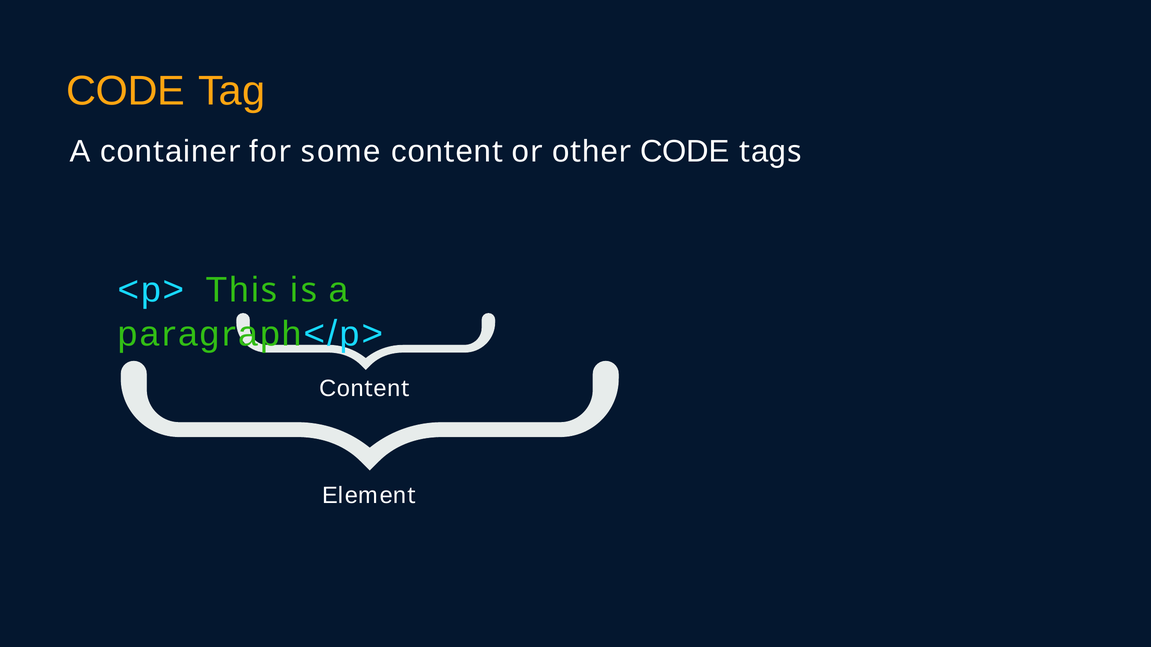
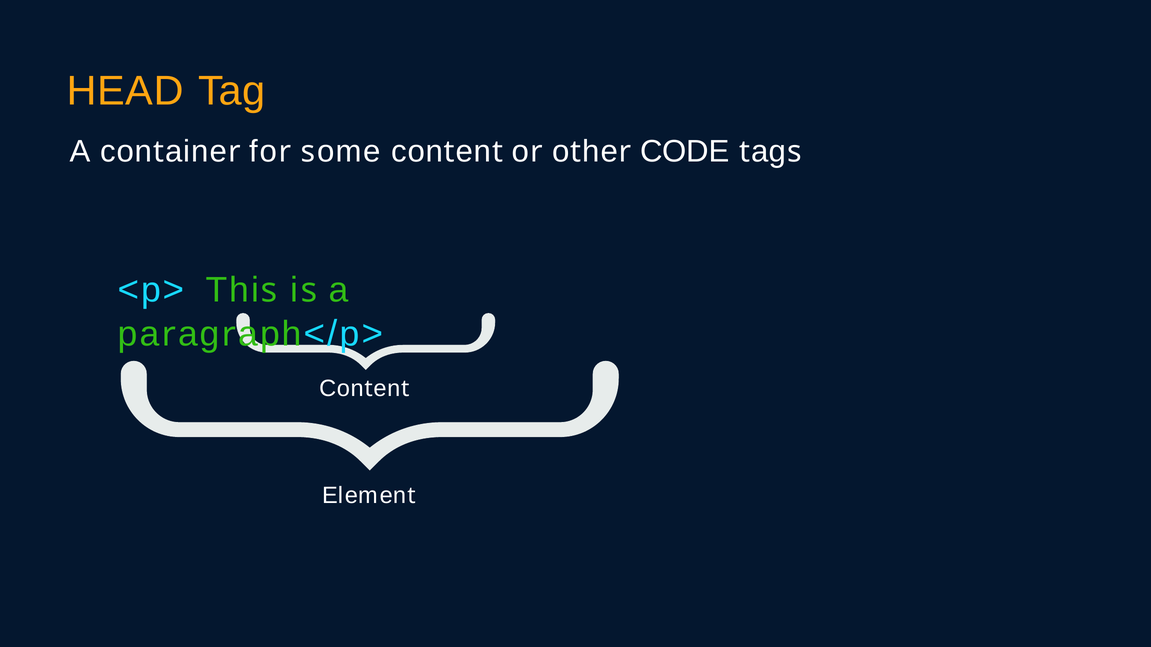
CODE at (126, 91): CODE -> HEAD
